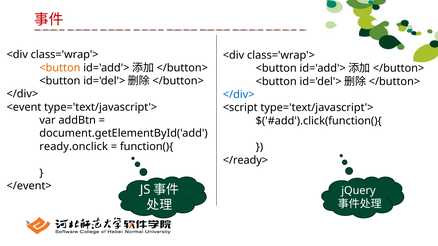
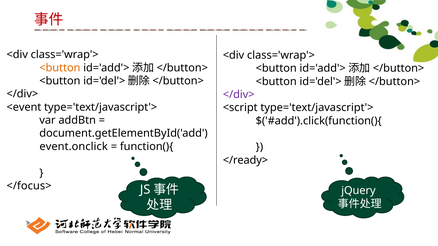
</div> at (239, 95) colour: blue -> purple
ready.onclick: ready.onclick -> event.onclick
</event>: </event> -> </focus>
